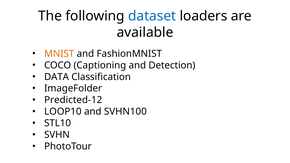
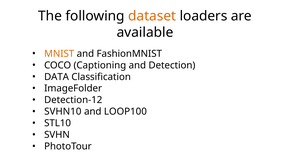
dataset colour: blue -> orange
Predicted-12: Predicted-12 -> Detection-12
LOOP10: LOOP10 -> SVHN10
SVHN100: SVHN100 -> LOOP100
